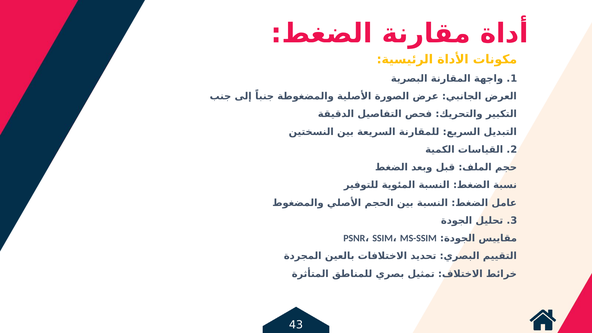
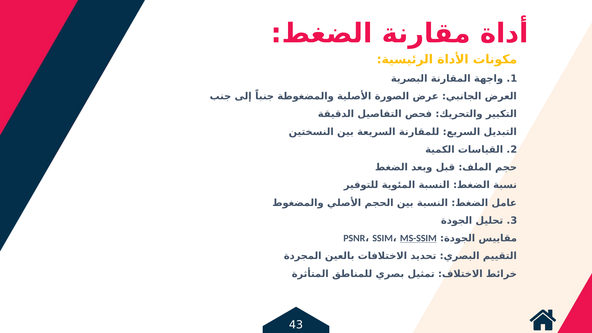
MS-SSIM underline: none -> present
